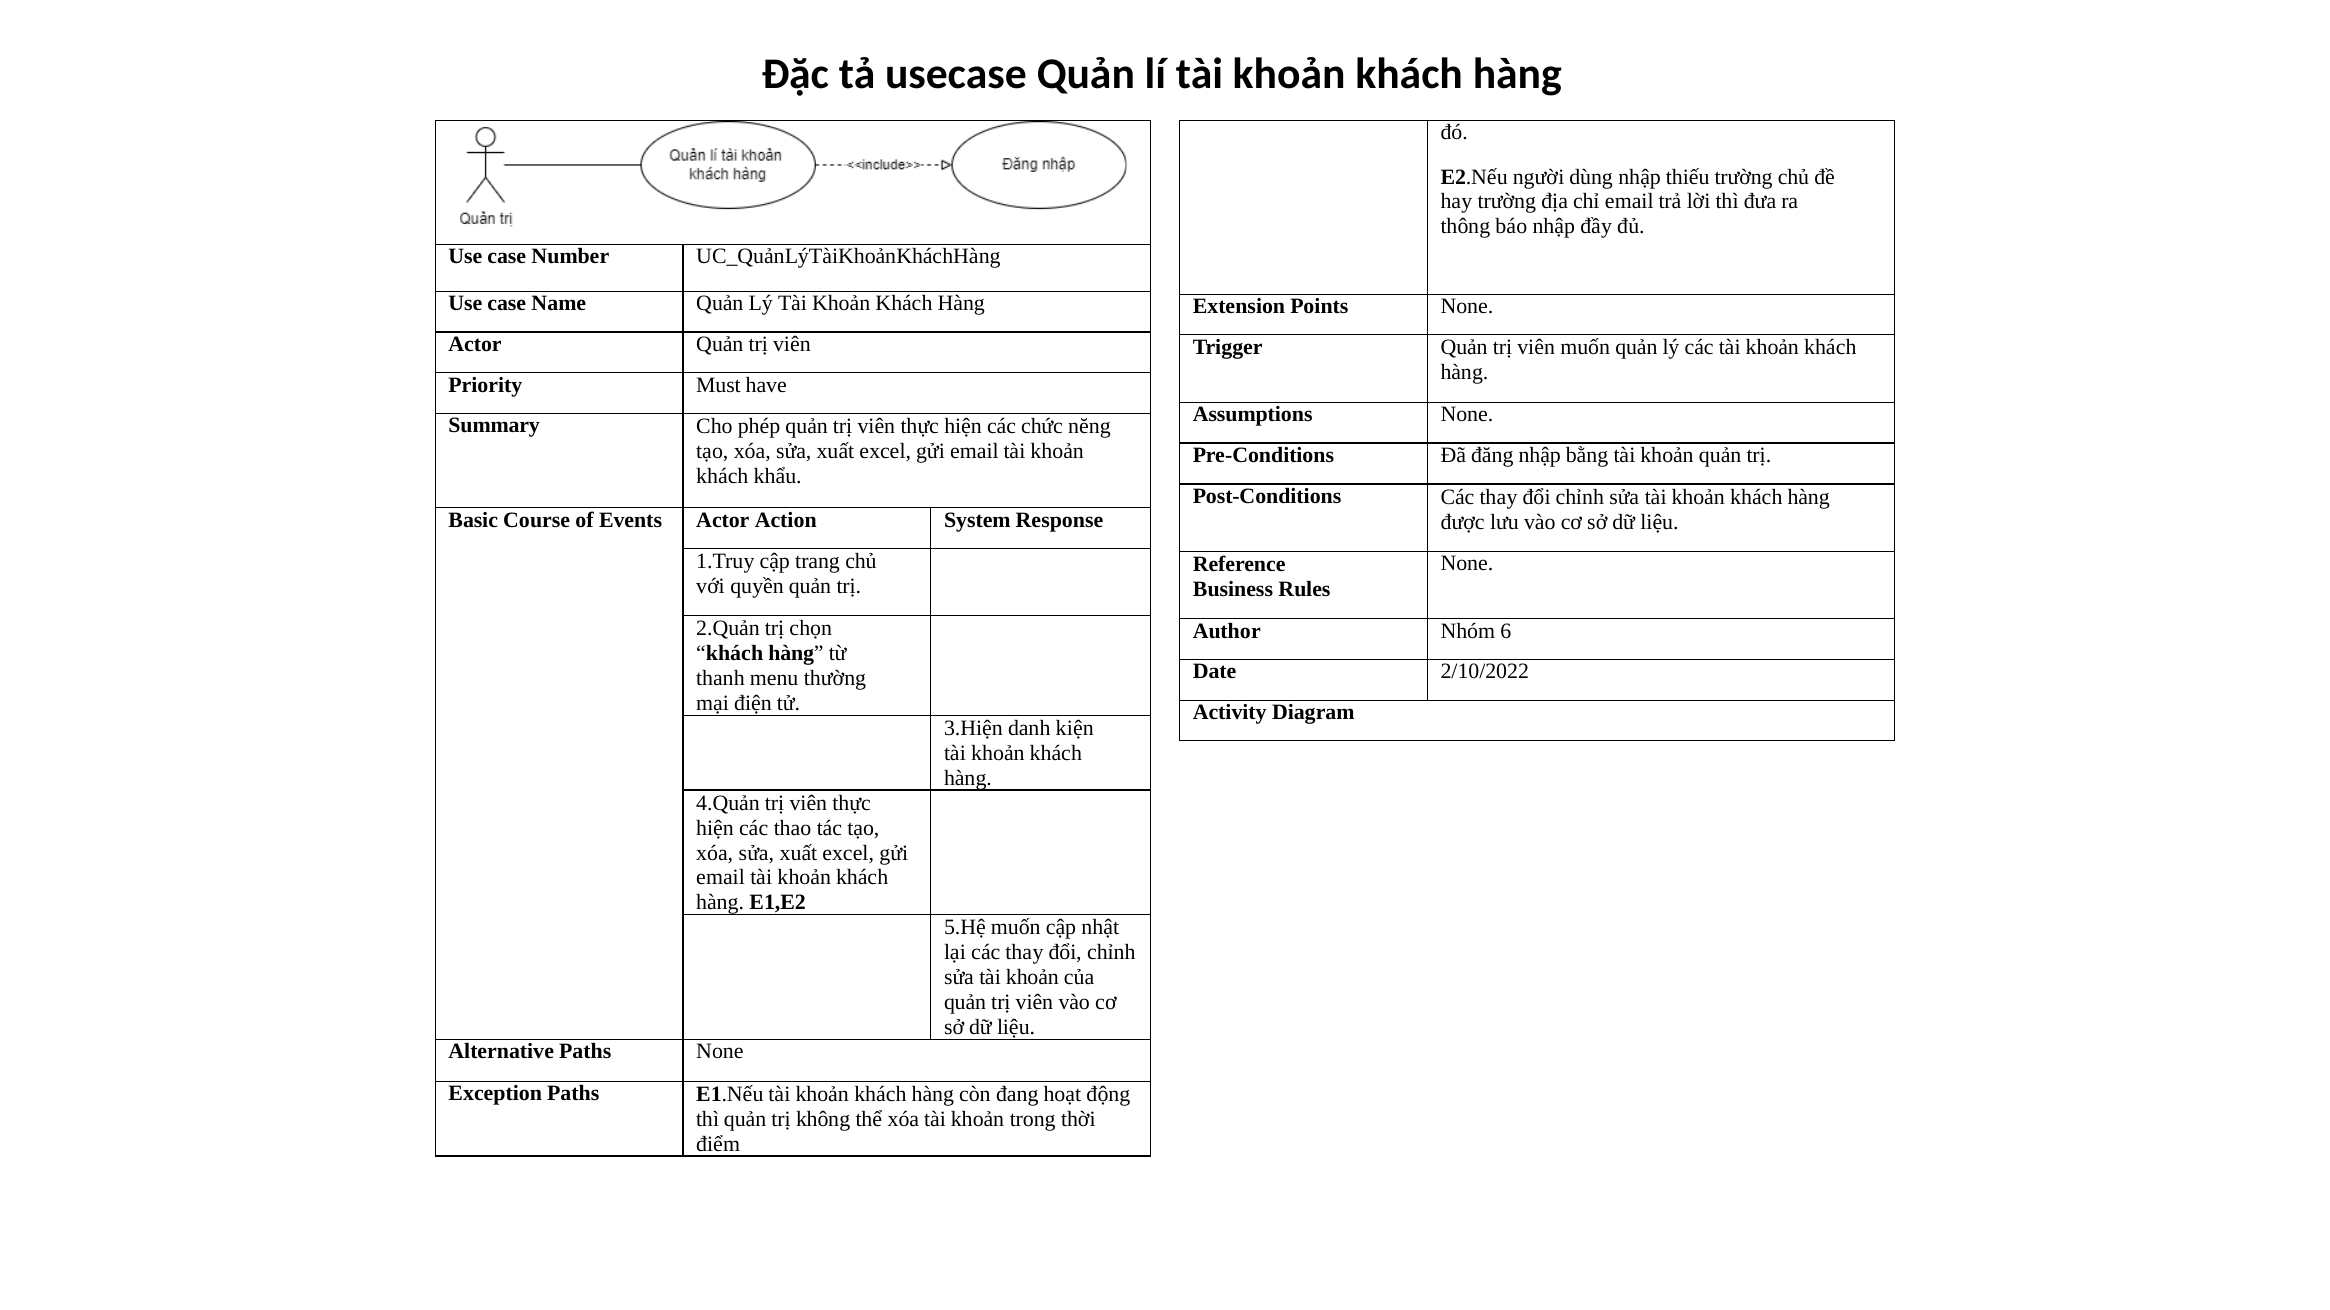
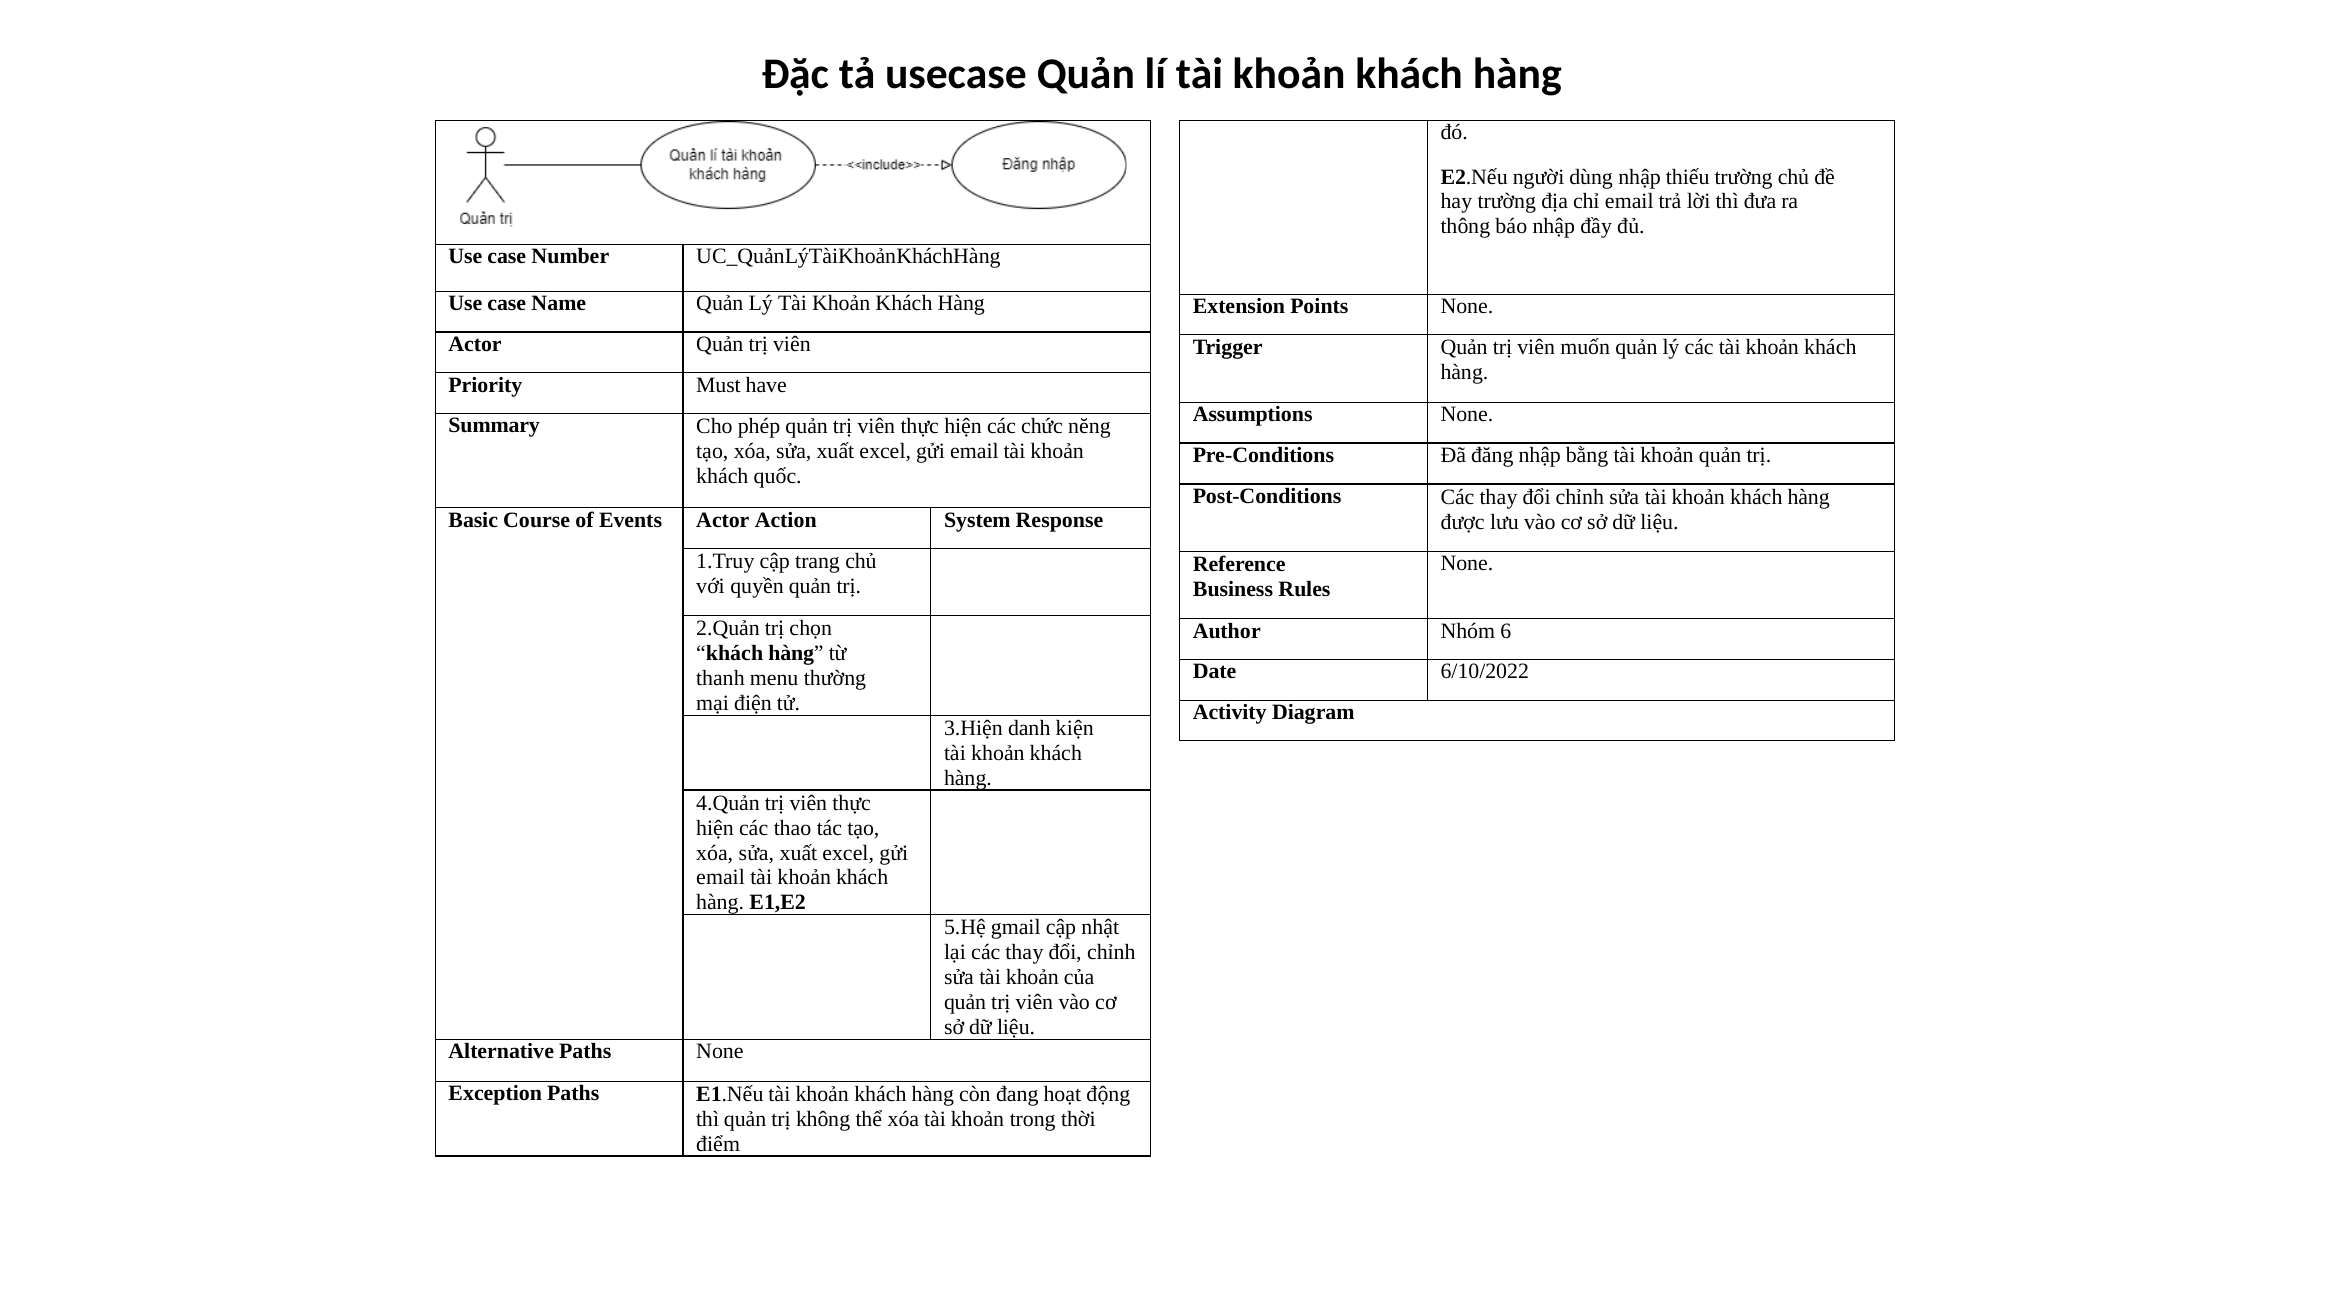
khẩu: khẩu -> quốc
2/10/2022: 2/10/2022 -> 6/10/2022
5.Hệ muốn: muốn -> gmail
